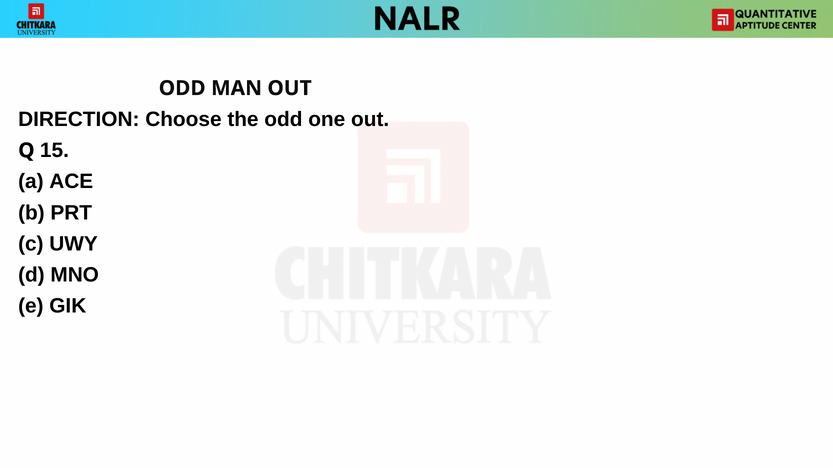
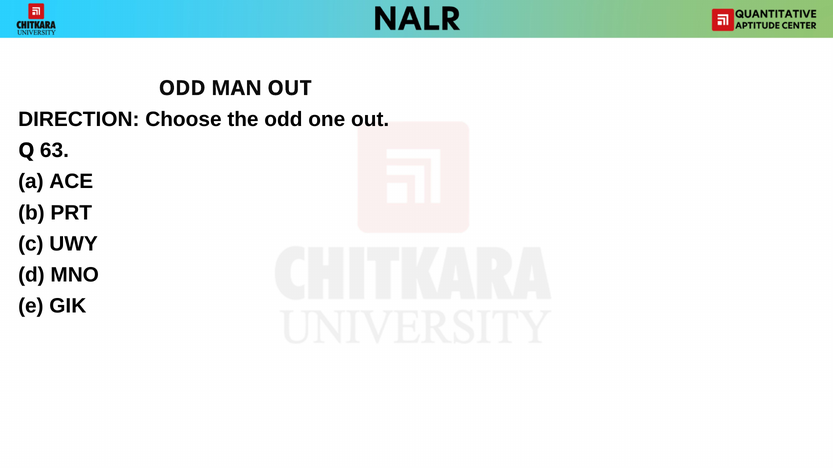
15: 15 -> 63
